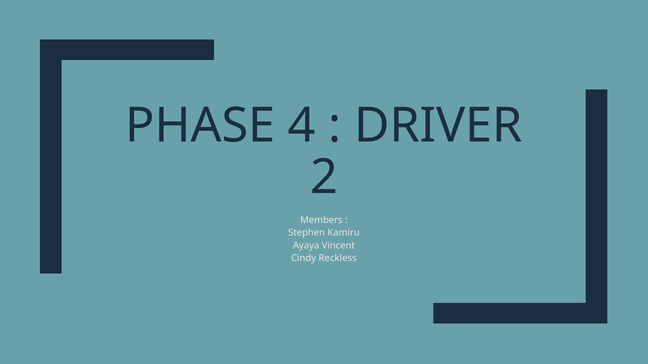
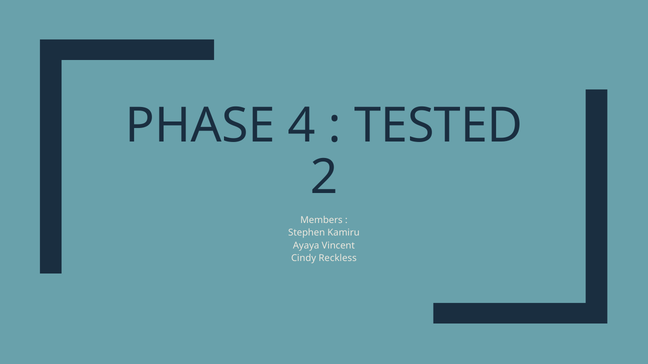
DRIVER: DRIVER -> TESTED
